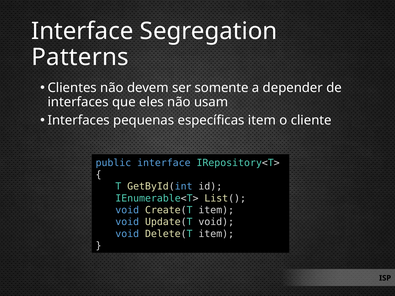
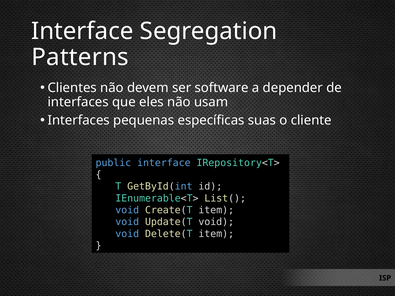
somente: somente -> software
específicas item: item -> suas
